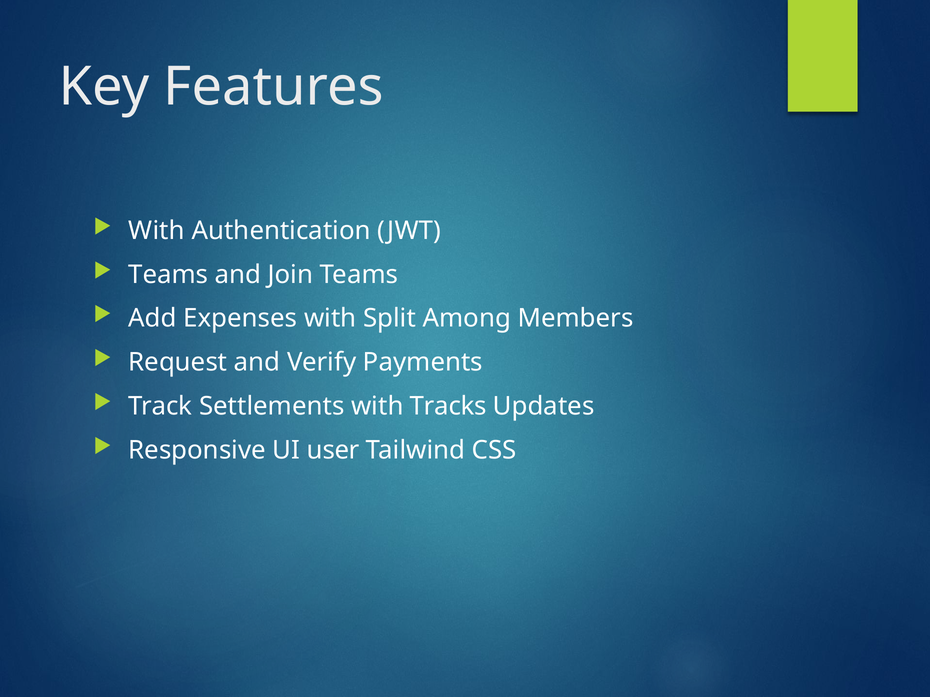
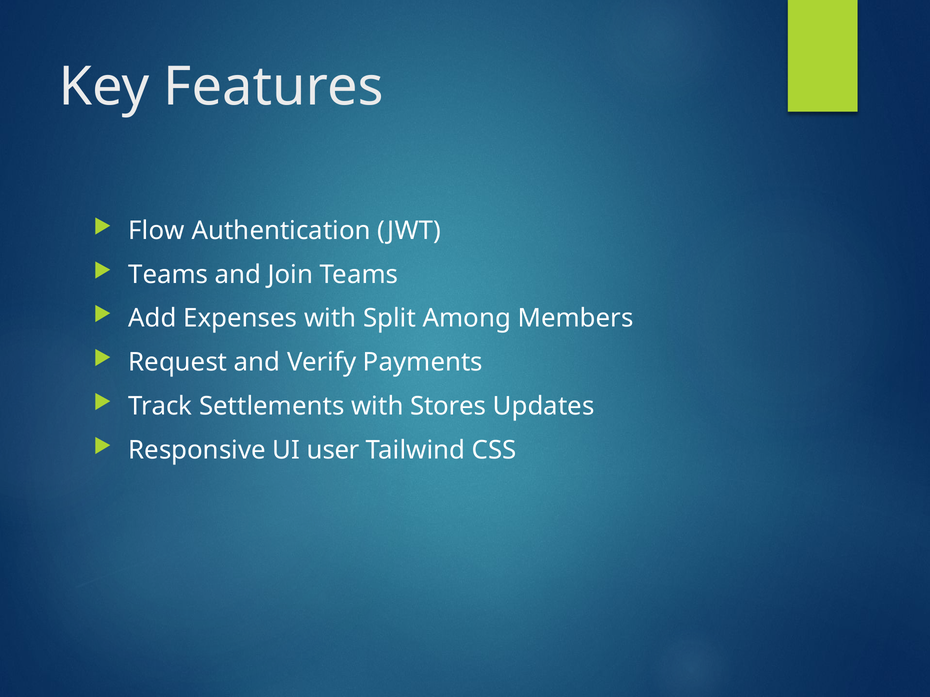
With at (157, 231): With -> Flow
Tracks: Tracks -> Stores
